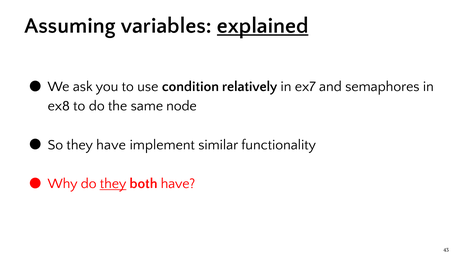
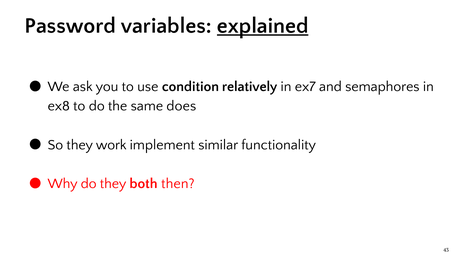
Assuming: Assuming -> Password
node: node -> does
they have: have -> work
they at (113, 183) underline: present -> none
both have: have -> then
